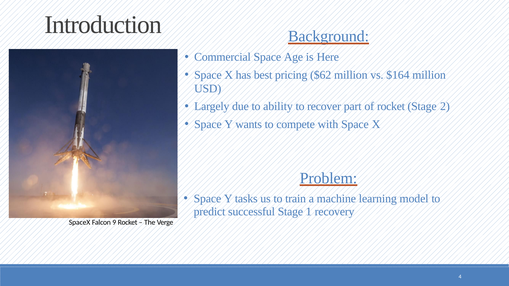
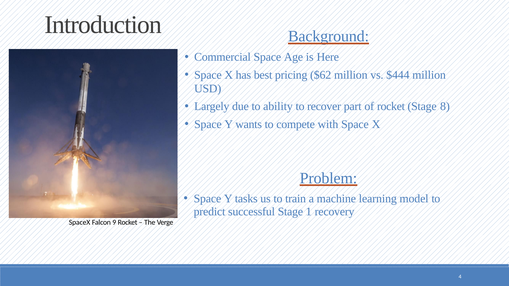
$164: $164 -> $444
2: 2 -> 8
